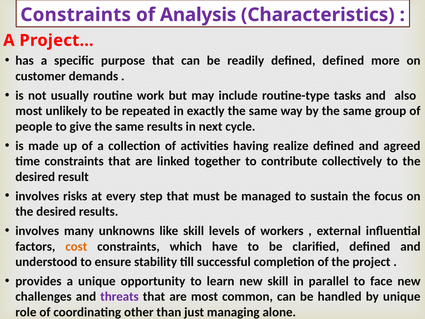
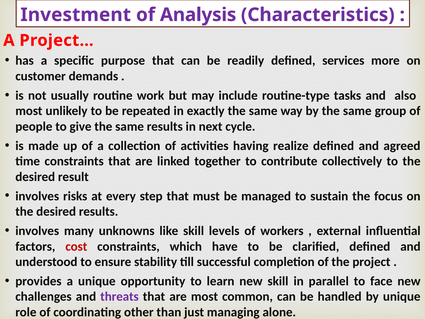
Constraints at (76, 15): Constraints -> Investment
defined defined: defined -> services
cost colour: orange -> red
